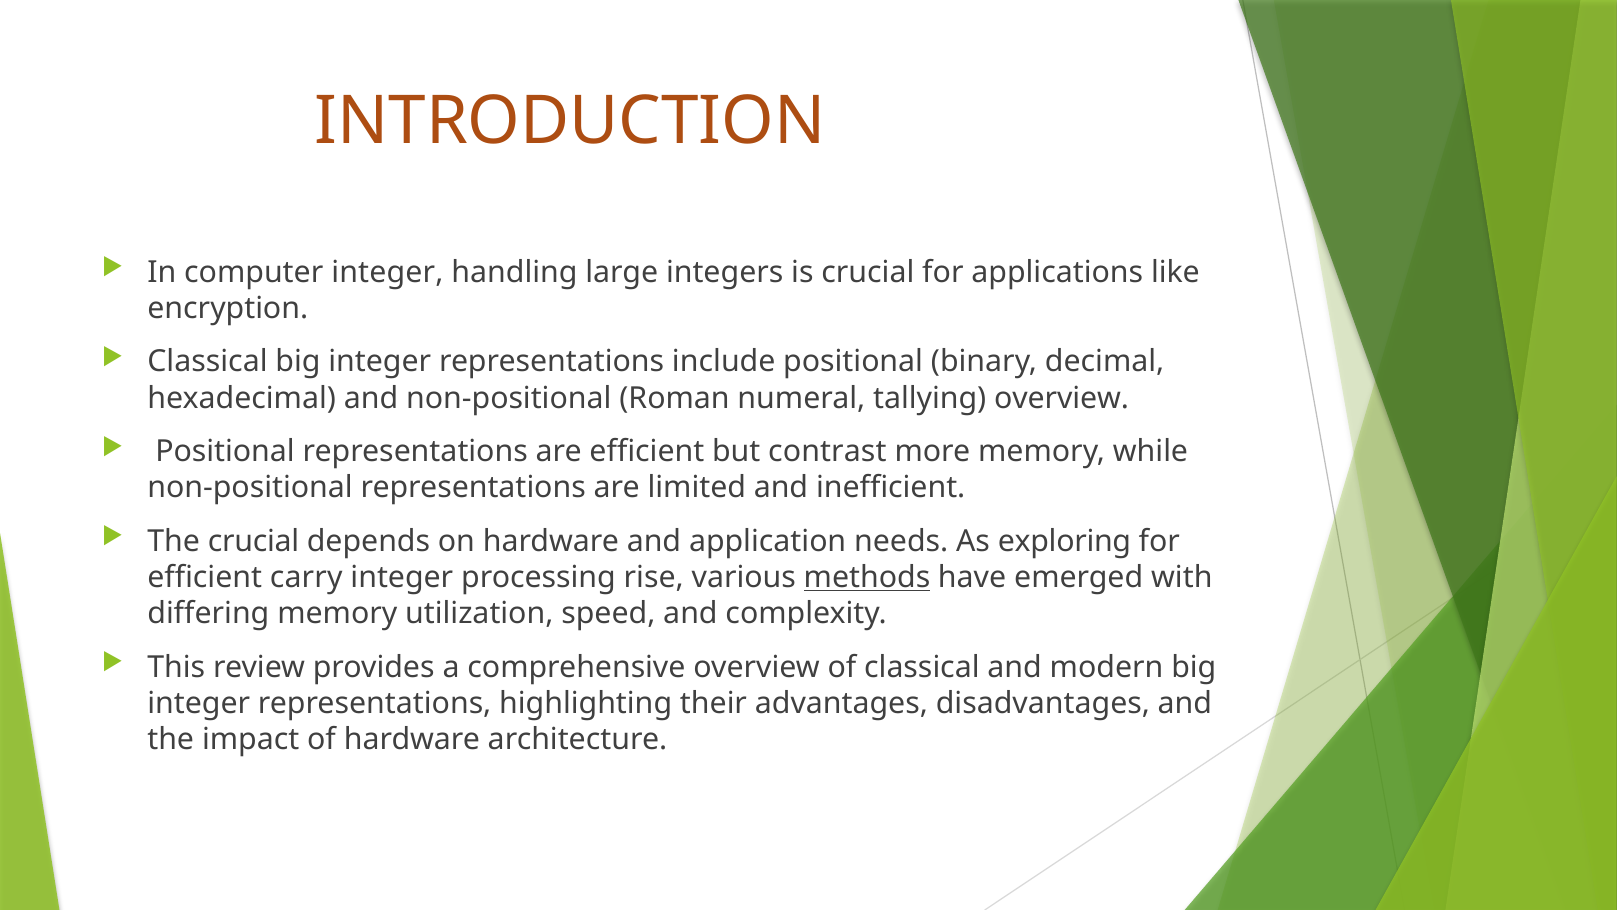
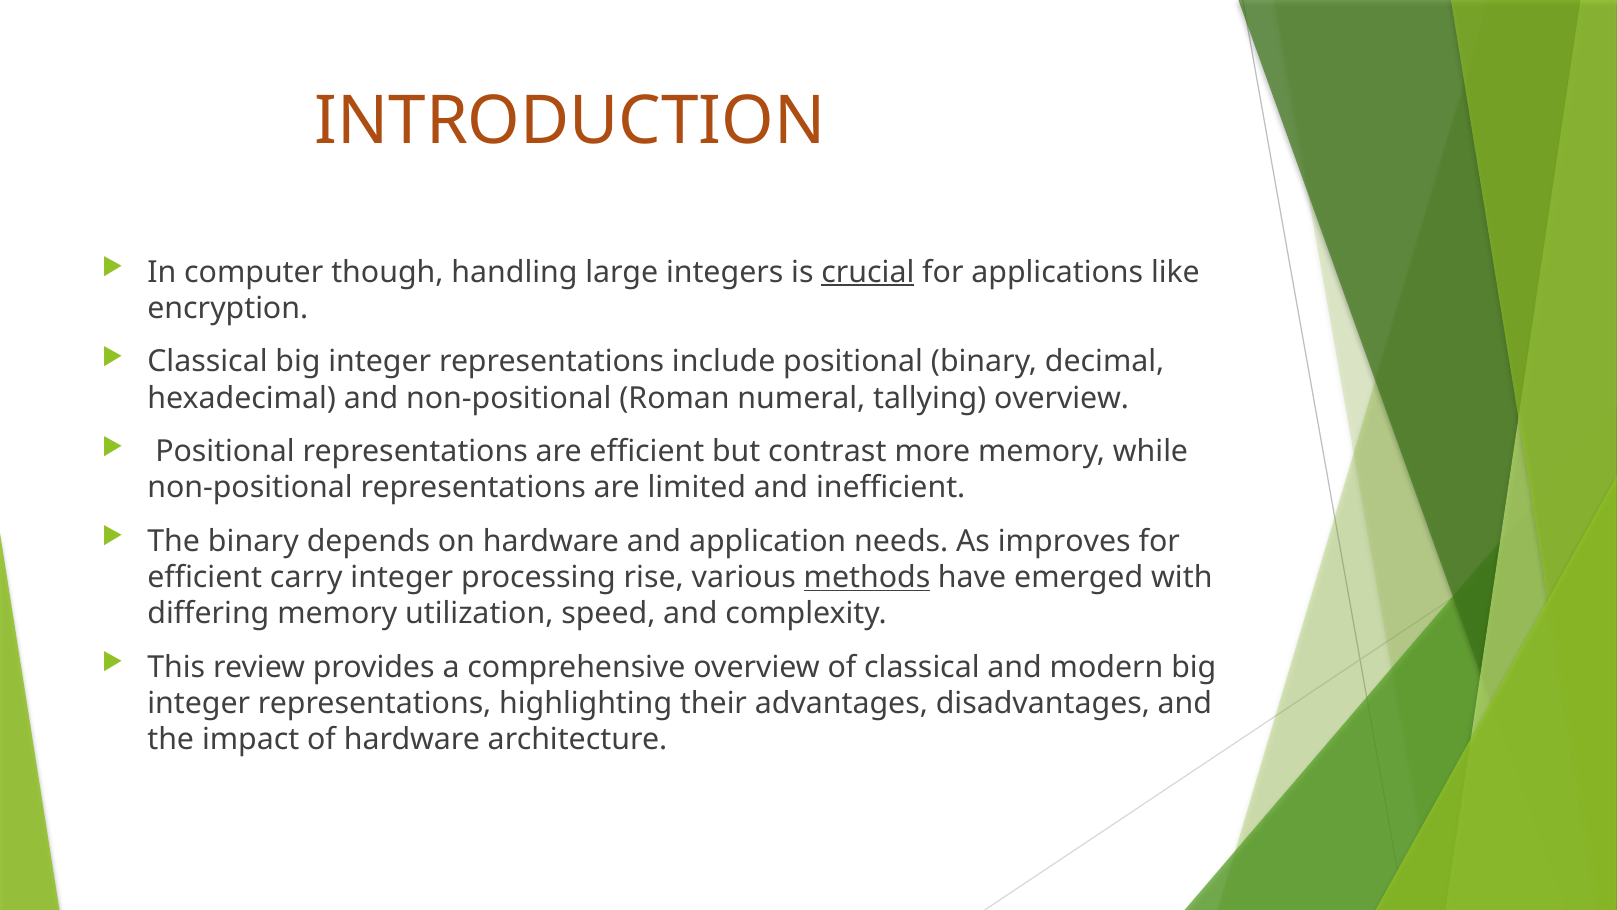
computer integer: integer -> though
crucial at (868, 272) underline: none -> present
The crucial: crucial -> binary
exploring: exploring -> improves
